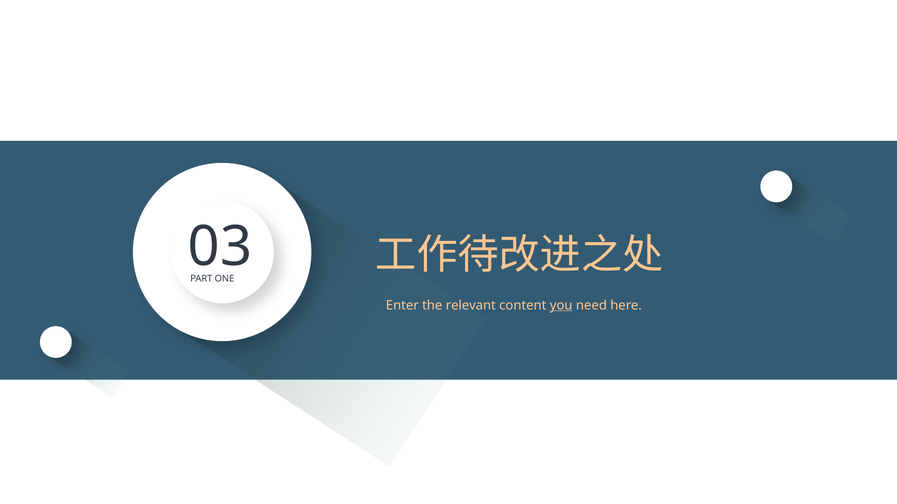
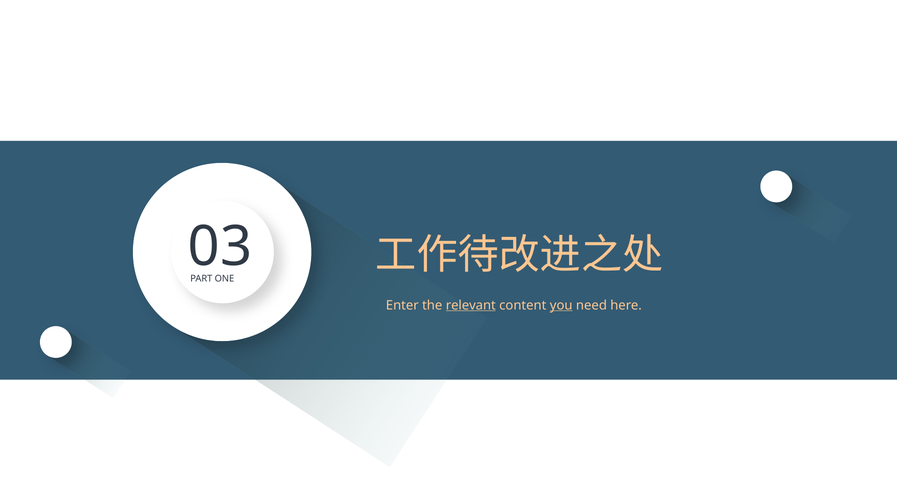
relevant underline: none -> present
